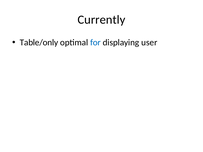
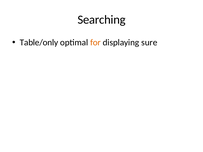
Currently: Currently -> Searching
for colour: blue -> orange
user: user -> sure
